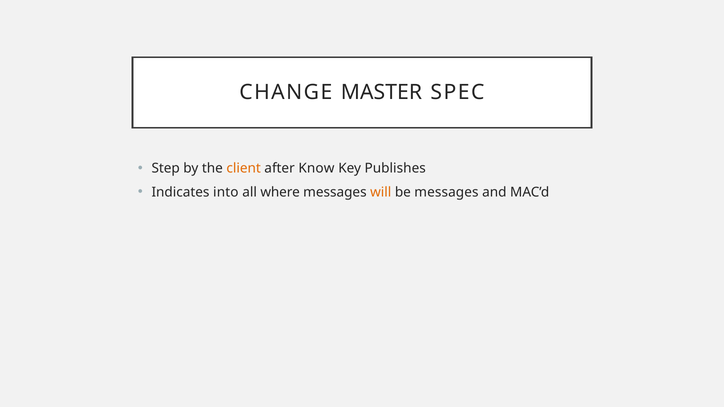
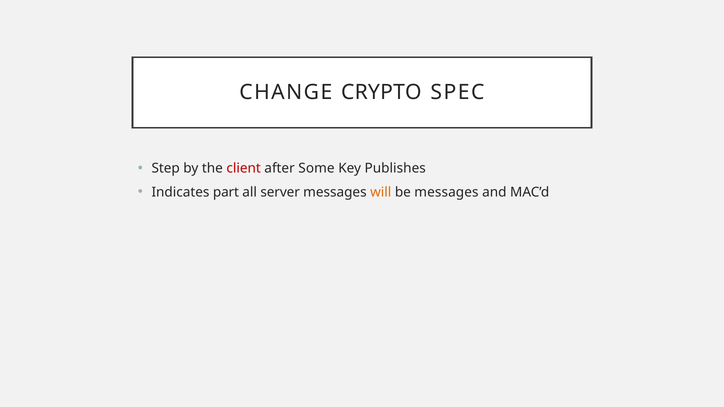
MASTER: MASTER -> CRYPTO
client colour: orange -> red
Know: Know -> Some
into: into -> part
where: where -> server
